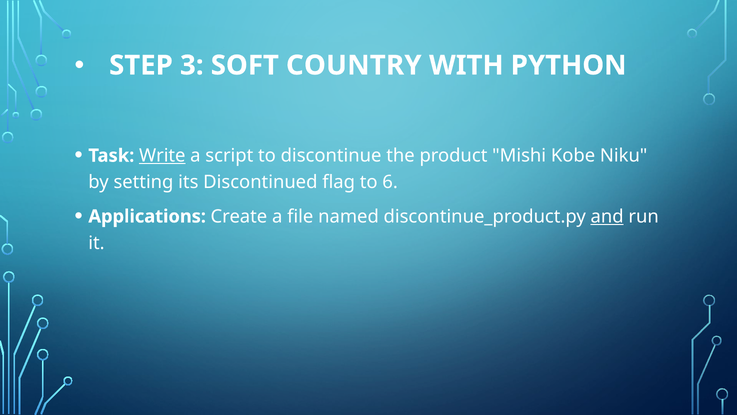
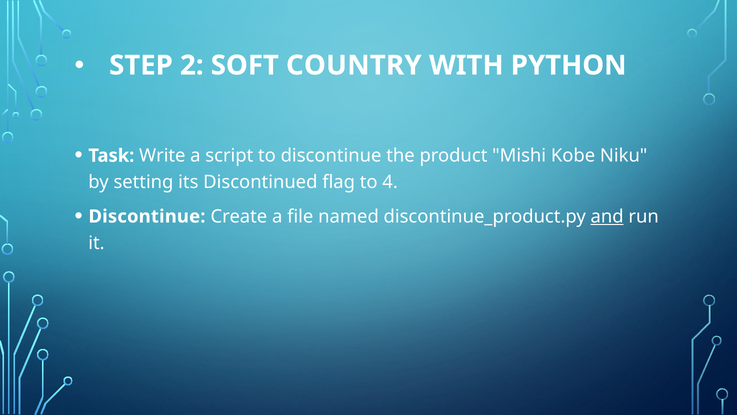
3: 3 -> 2
Write underline: present -> none
6: 6 -> 4
Applications at (147, 216): Applications -> Discontinue
